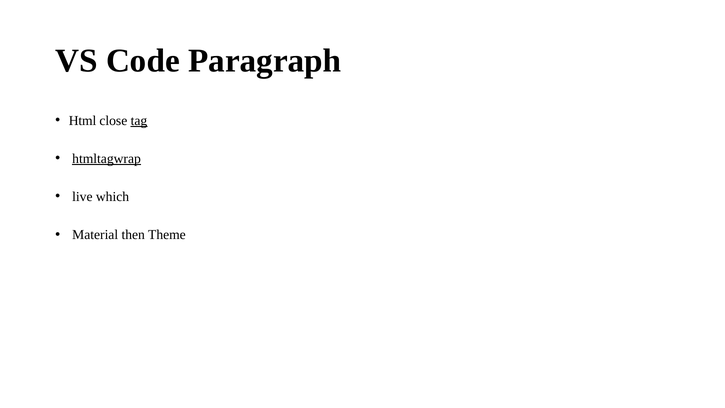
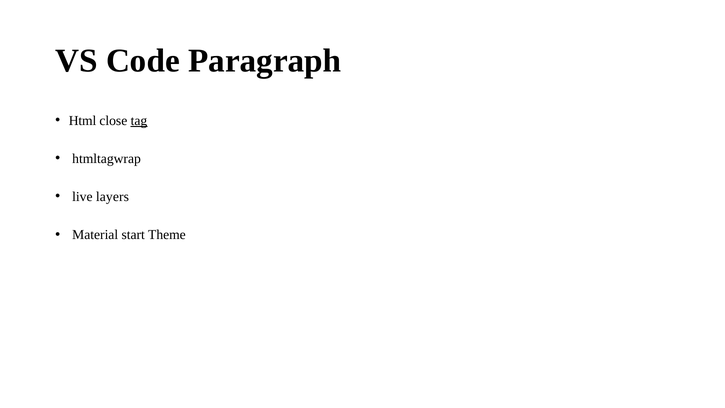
htmltagwrap underline: present -> none
which: which -> layers
then: then -> start
